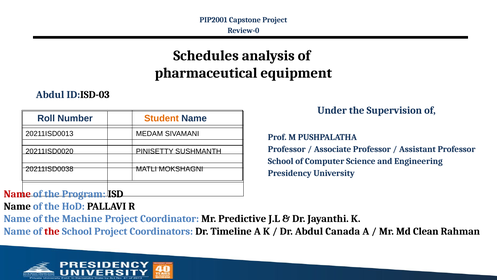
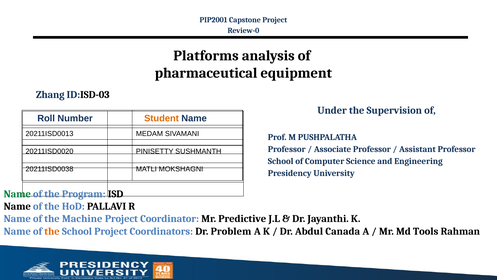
Schedules: Schedules -> Platforms
Abdul at (50, 94): Abdul -> Zhang
Name at (17, 194) colour: red -> green
the at (52, 231) colour: red -> orange
Timeline: Timeline -> Problem
Clean: Clean -> Tools
